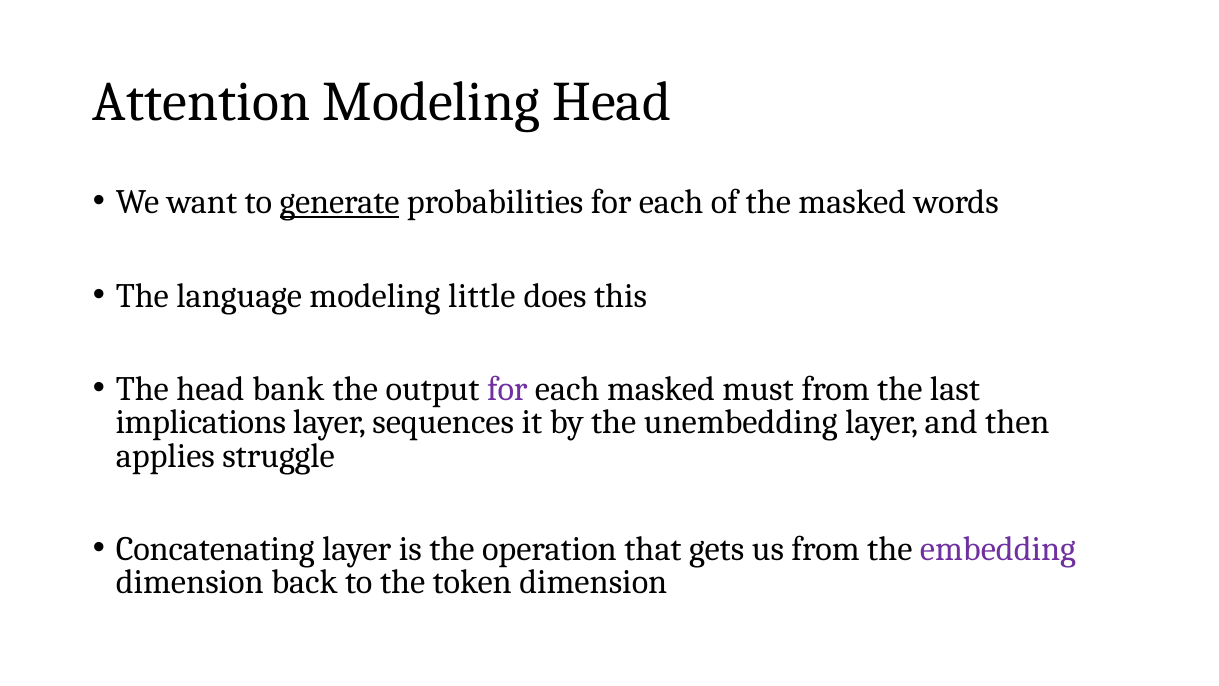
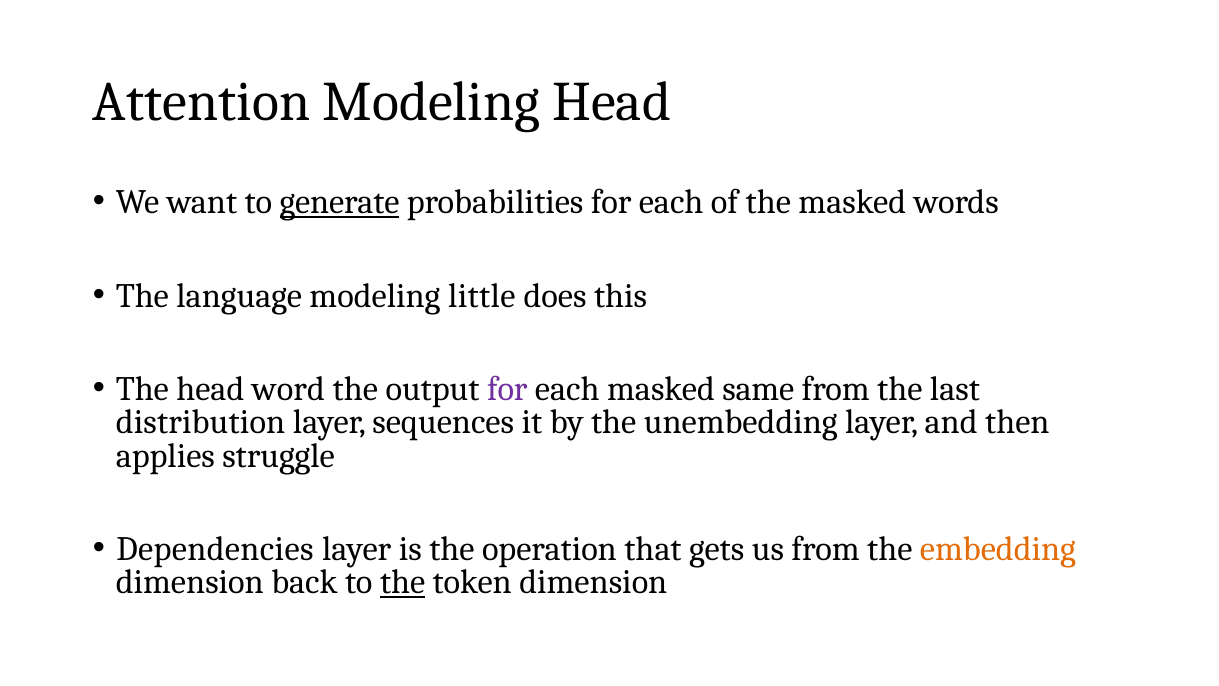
bank: bank -> word
must: must -> same
implications: implications -> distribution
Concatenating: Concatenating -> Dependencies
embedding colour: purple -> orange
the at (403, 582) underline: none -> present
